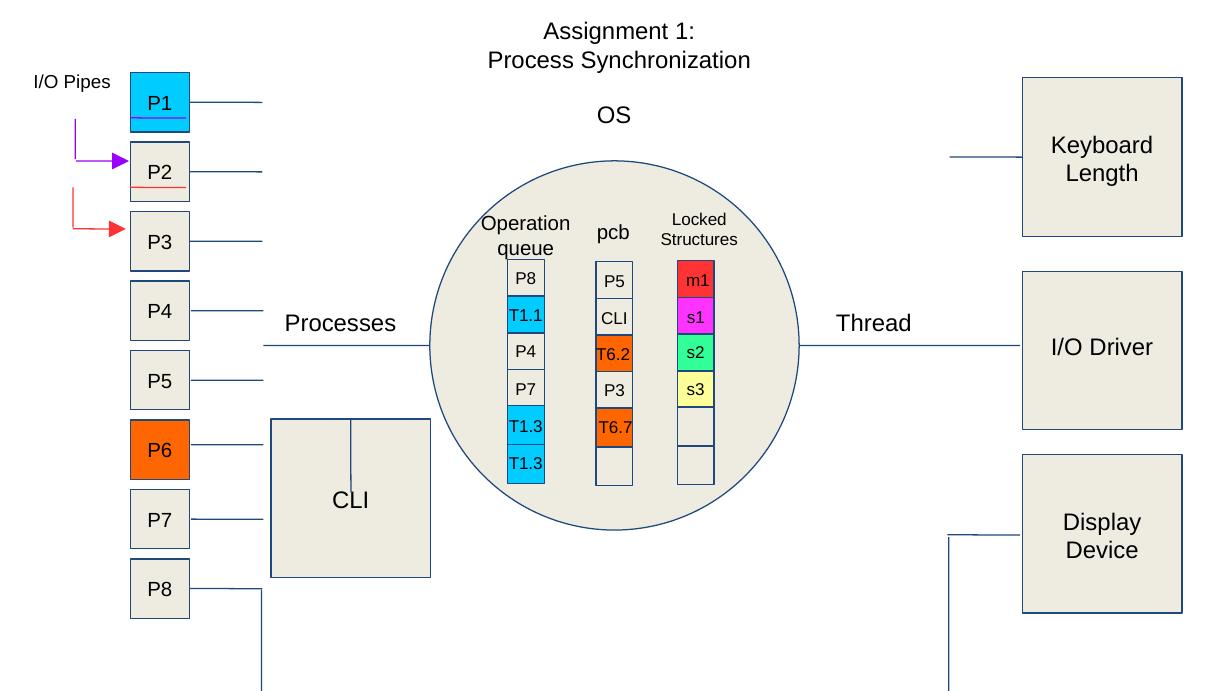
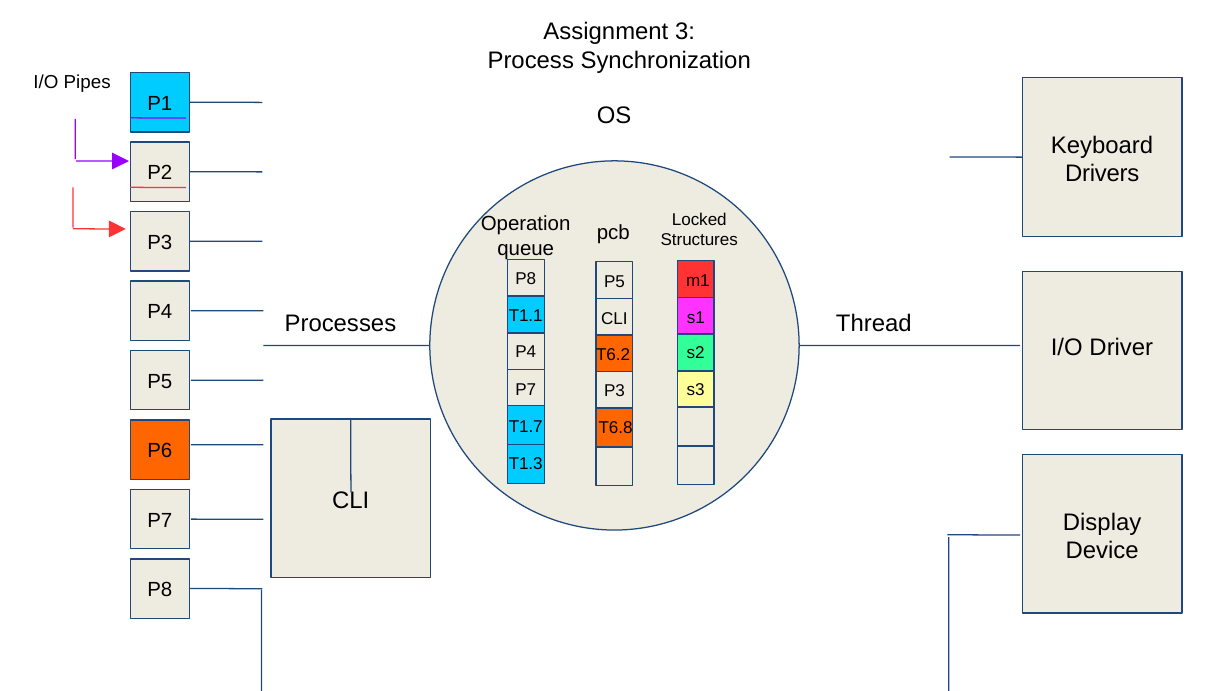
1: 1 -> 3
Length: Length -> Drivers
T1.3 at (526, 427): T1.3 -> T1.7
T6.7: T6.7 -> T6.8
